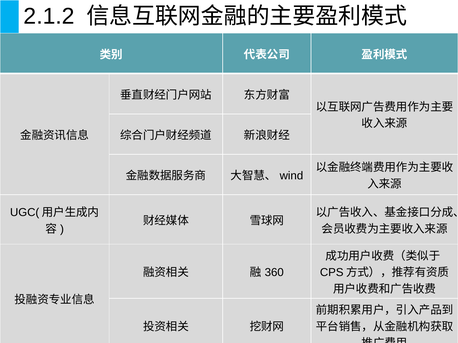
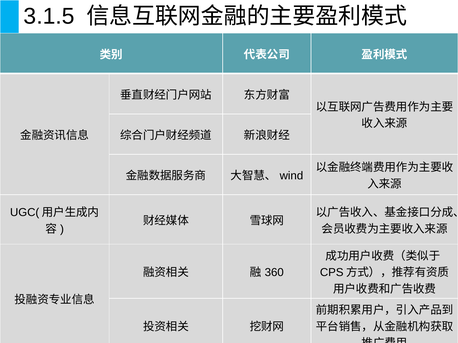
2.1.2: 2.1.2 -> 3.1.5
